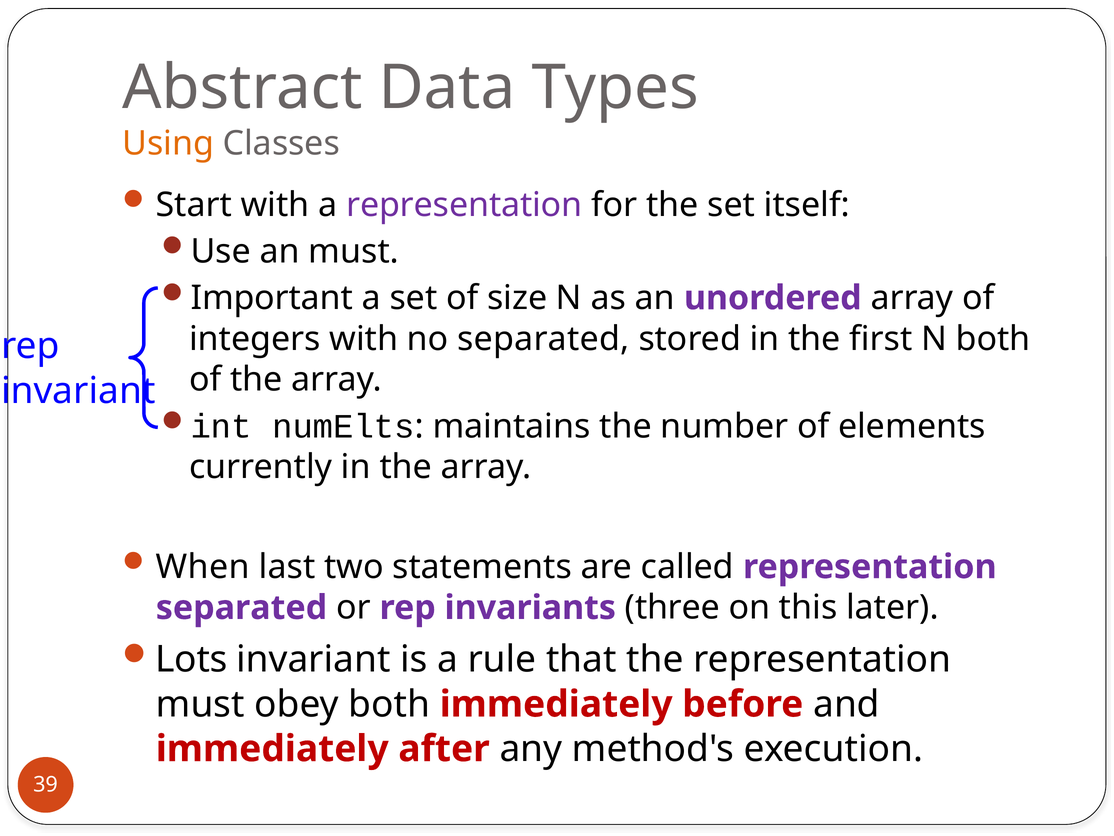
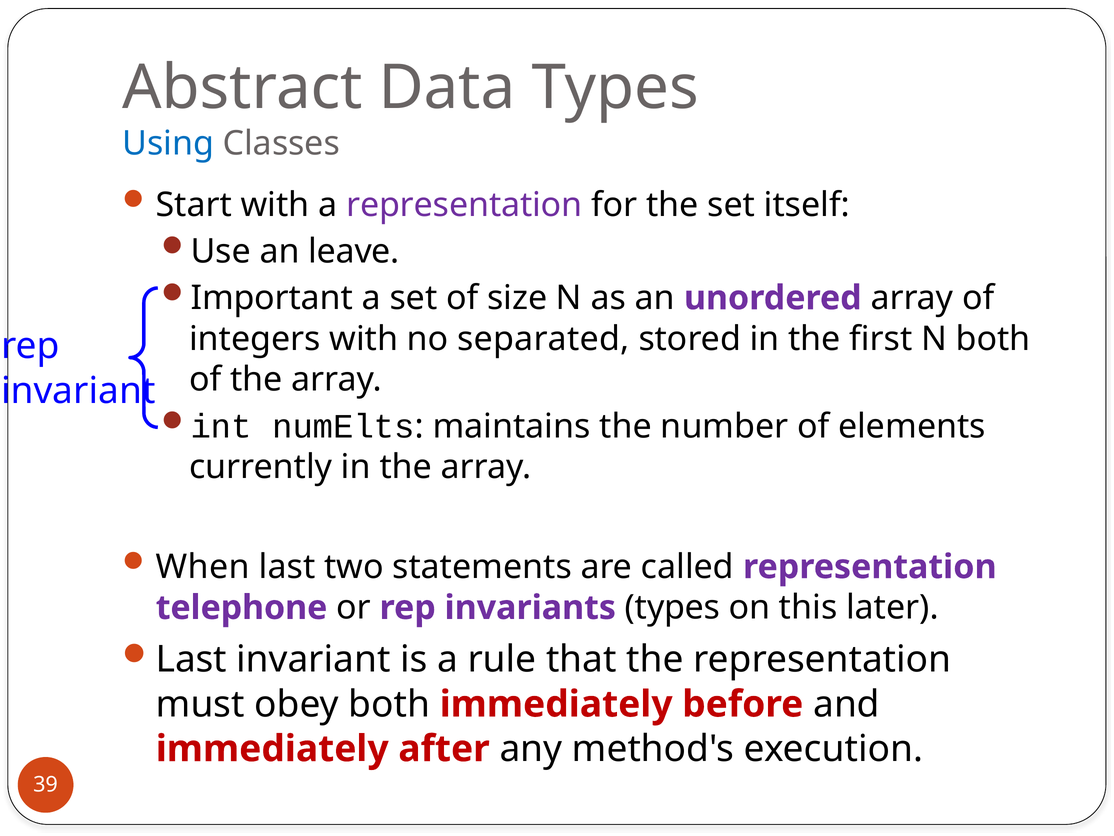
Using colour: orange -> blue
an must: must -> leave
separated at (241, 607): separated -> telephone
invariants three: three -> types
Lots at (191, 659): Lots -> Last
